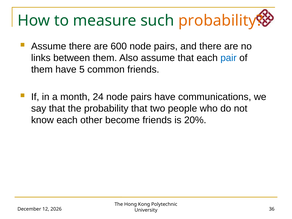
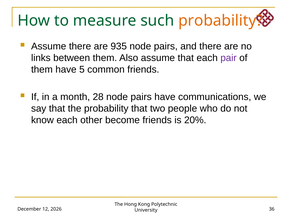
600: 600 -> 935
pair colour: blue -> purple
24: 24 -> 28
